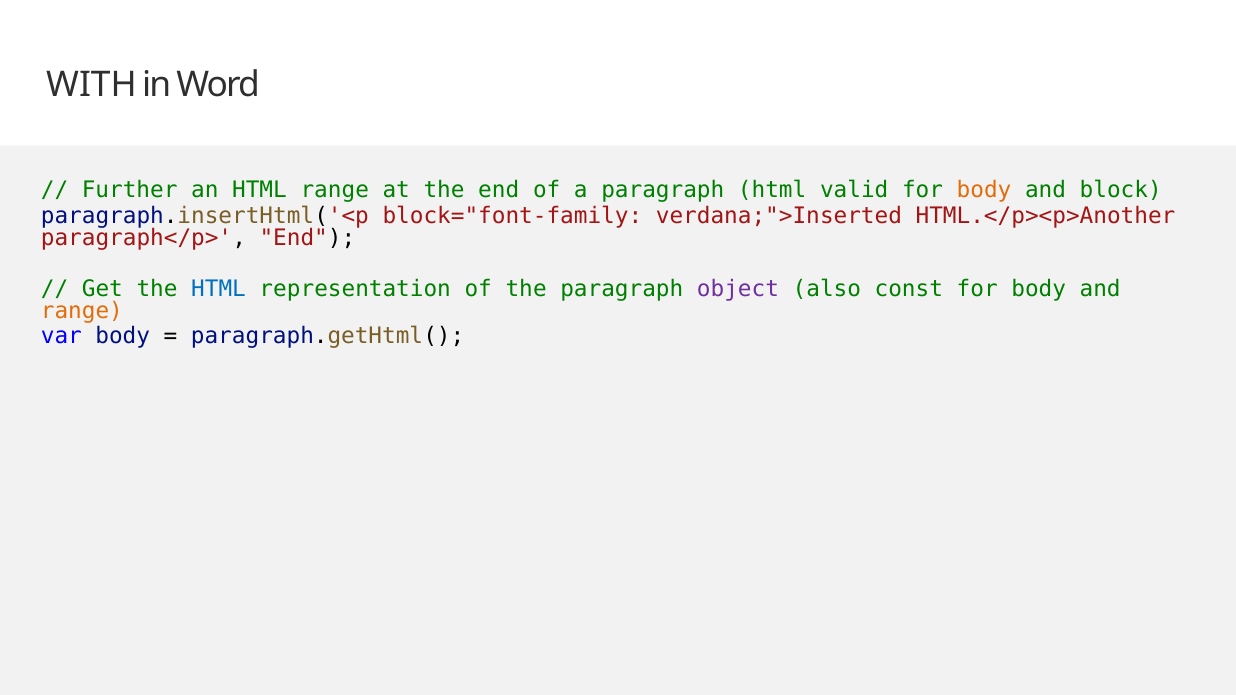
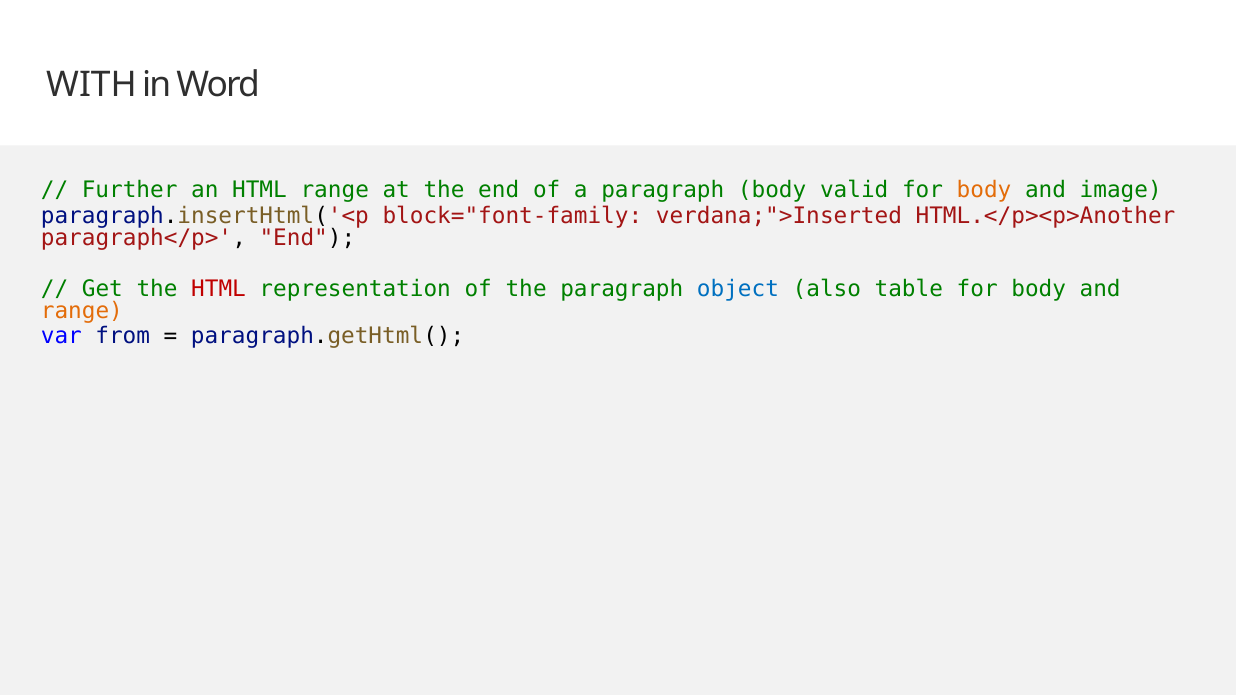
paragraph html: html -> body
block: block -> image
HTML at (219, 289) colour: blue -> red
object colour: purple -> blue
const: const -> table
var body: body -> from
